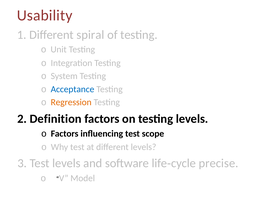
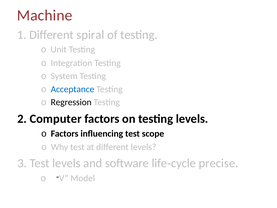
Usability: Usability -> Machine
Regression colour: orange -> black
Definition: Definition -> Computer
